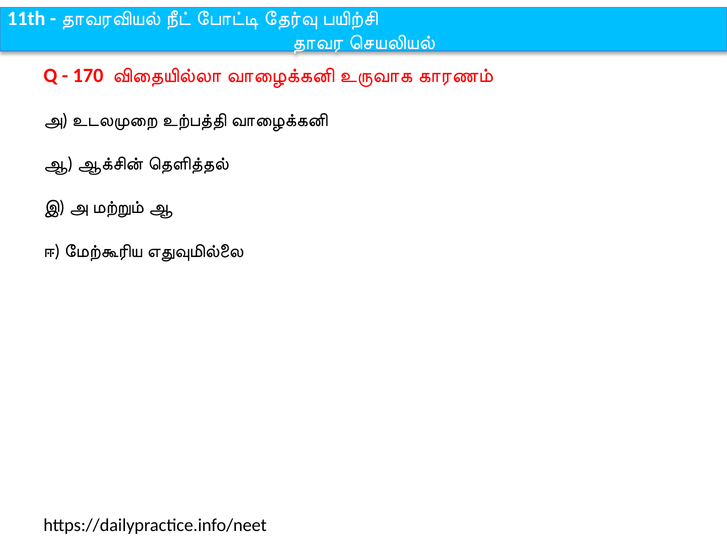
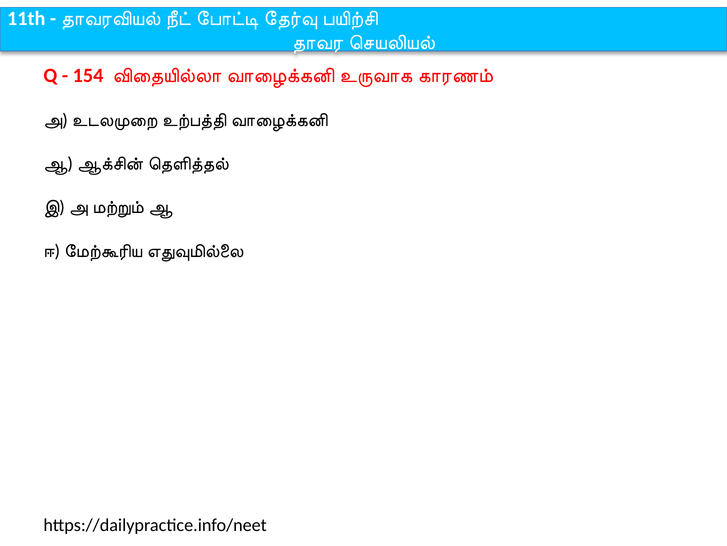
170: 170 -> 154
